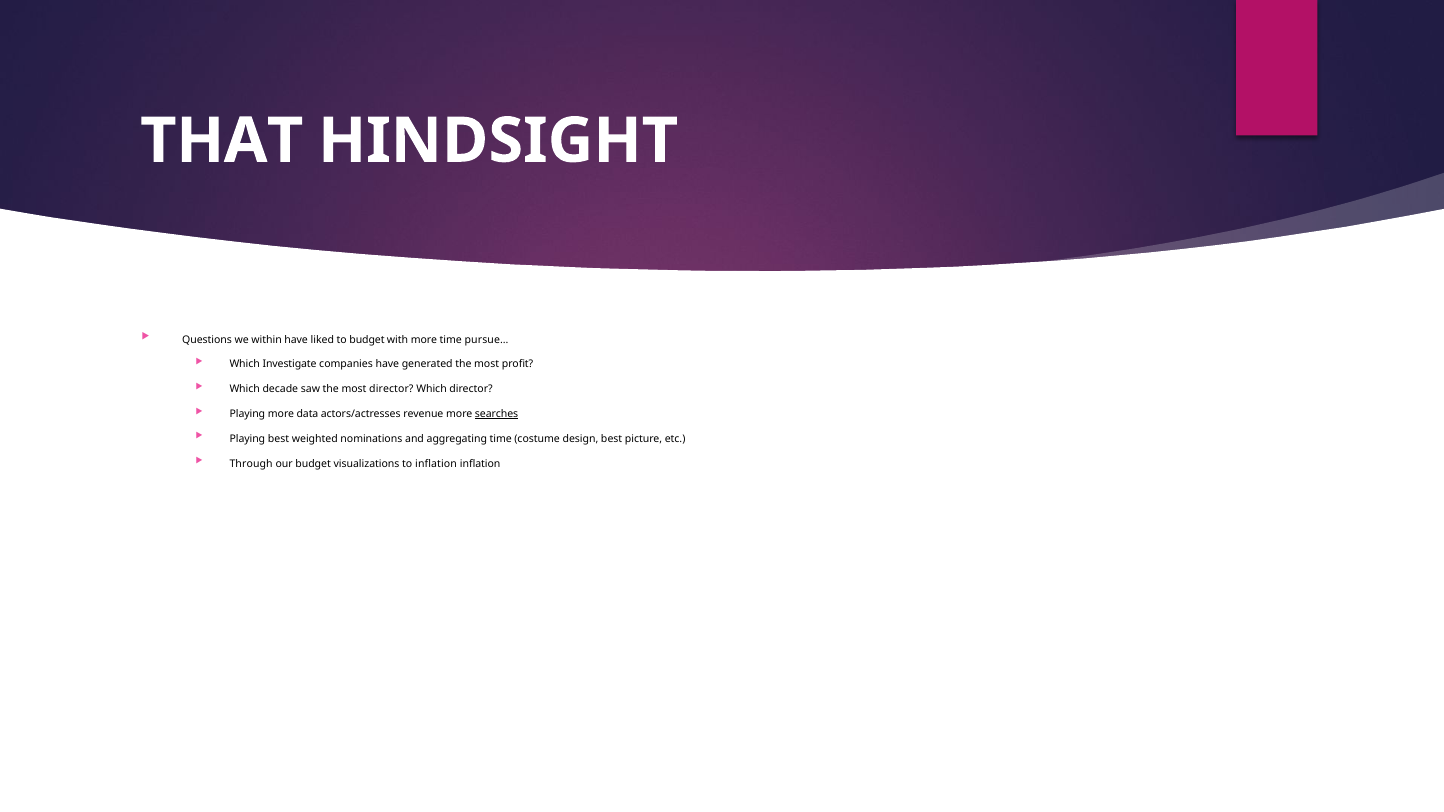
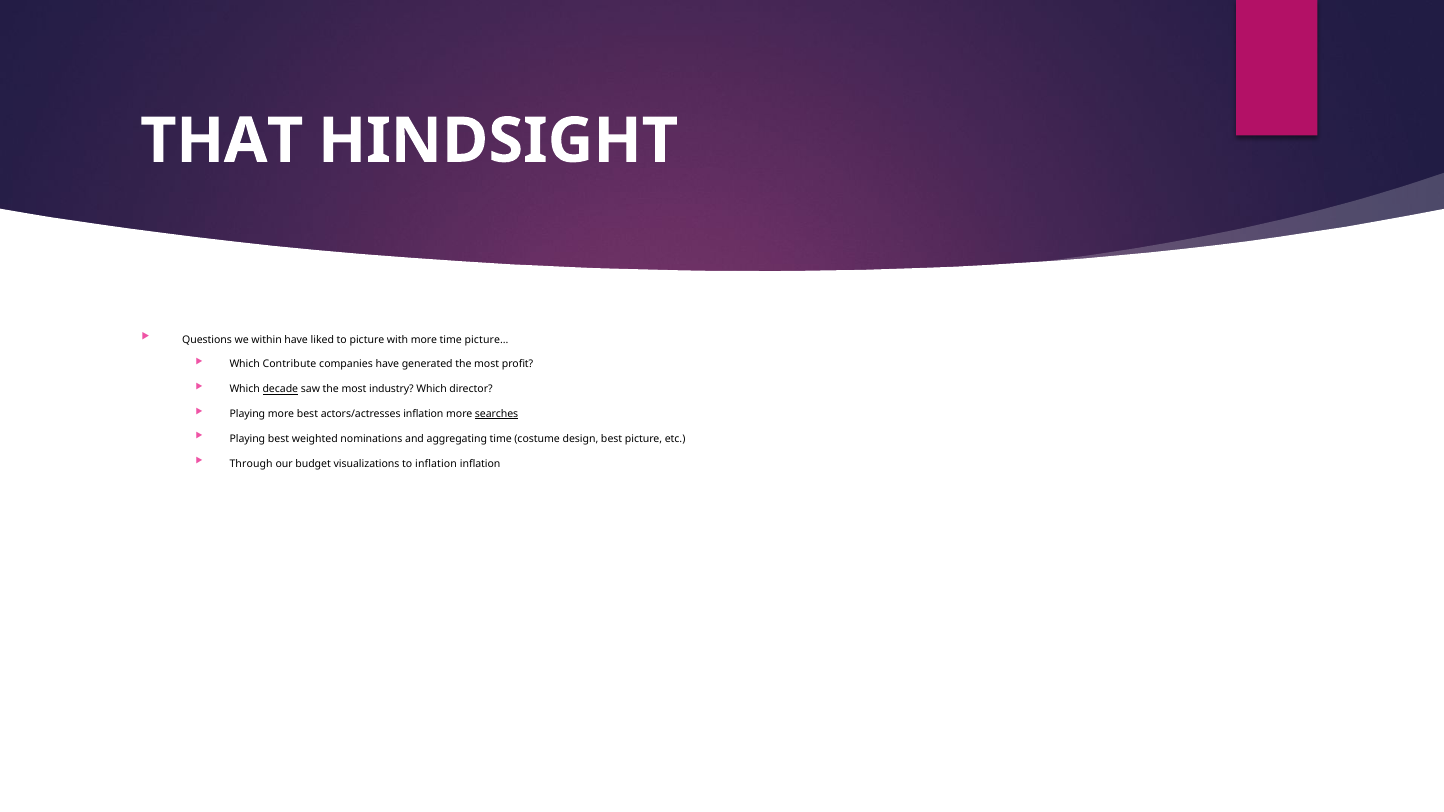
to budget: budget -> picture
pursue…: pursue… -> picture…
Investigate: Investigate -> Contribute
decade underline: none -> present
most director: director -> industry
more data: data -> best
actors/actresses revenue: revenue -> inflation
